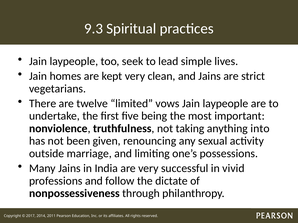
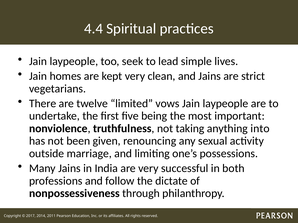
9.3: 9.3 -> 4.4
vivid: vivid -> both
